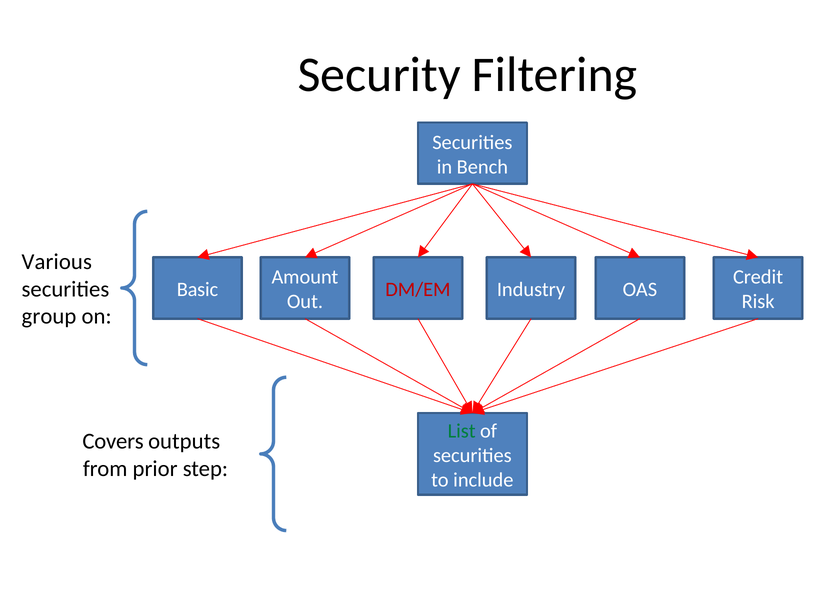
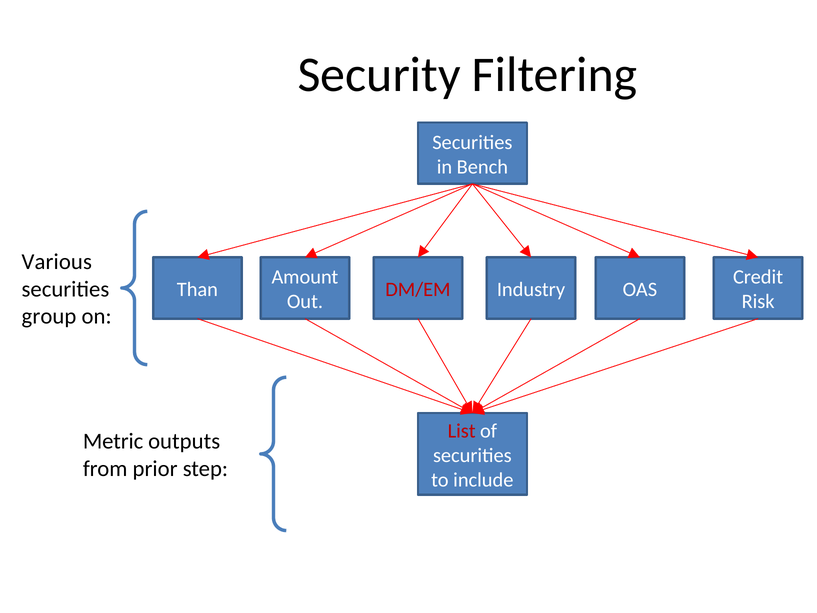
Basic: Basic -> Than
List colour: green -> red
Covers: Covers -> Metric
